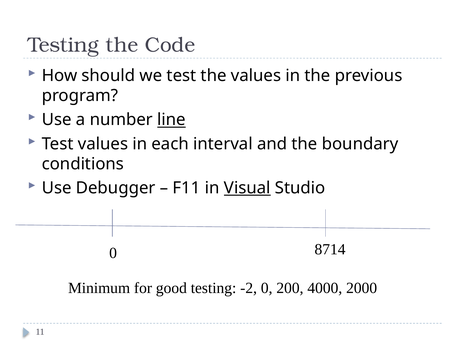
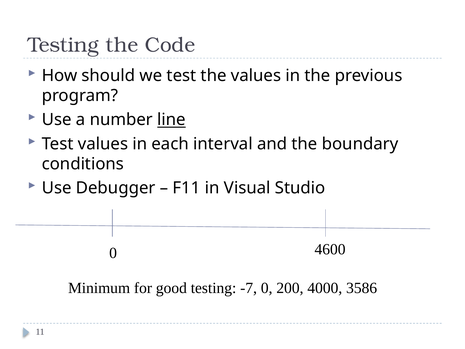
Visual underline: present -> none
8714: 8714 -> 4600
-2: -2 -> -7
2000: 2000 -> 3586
